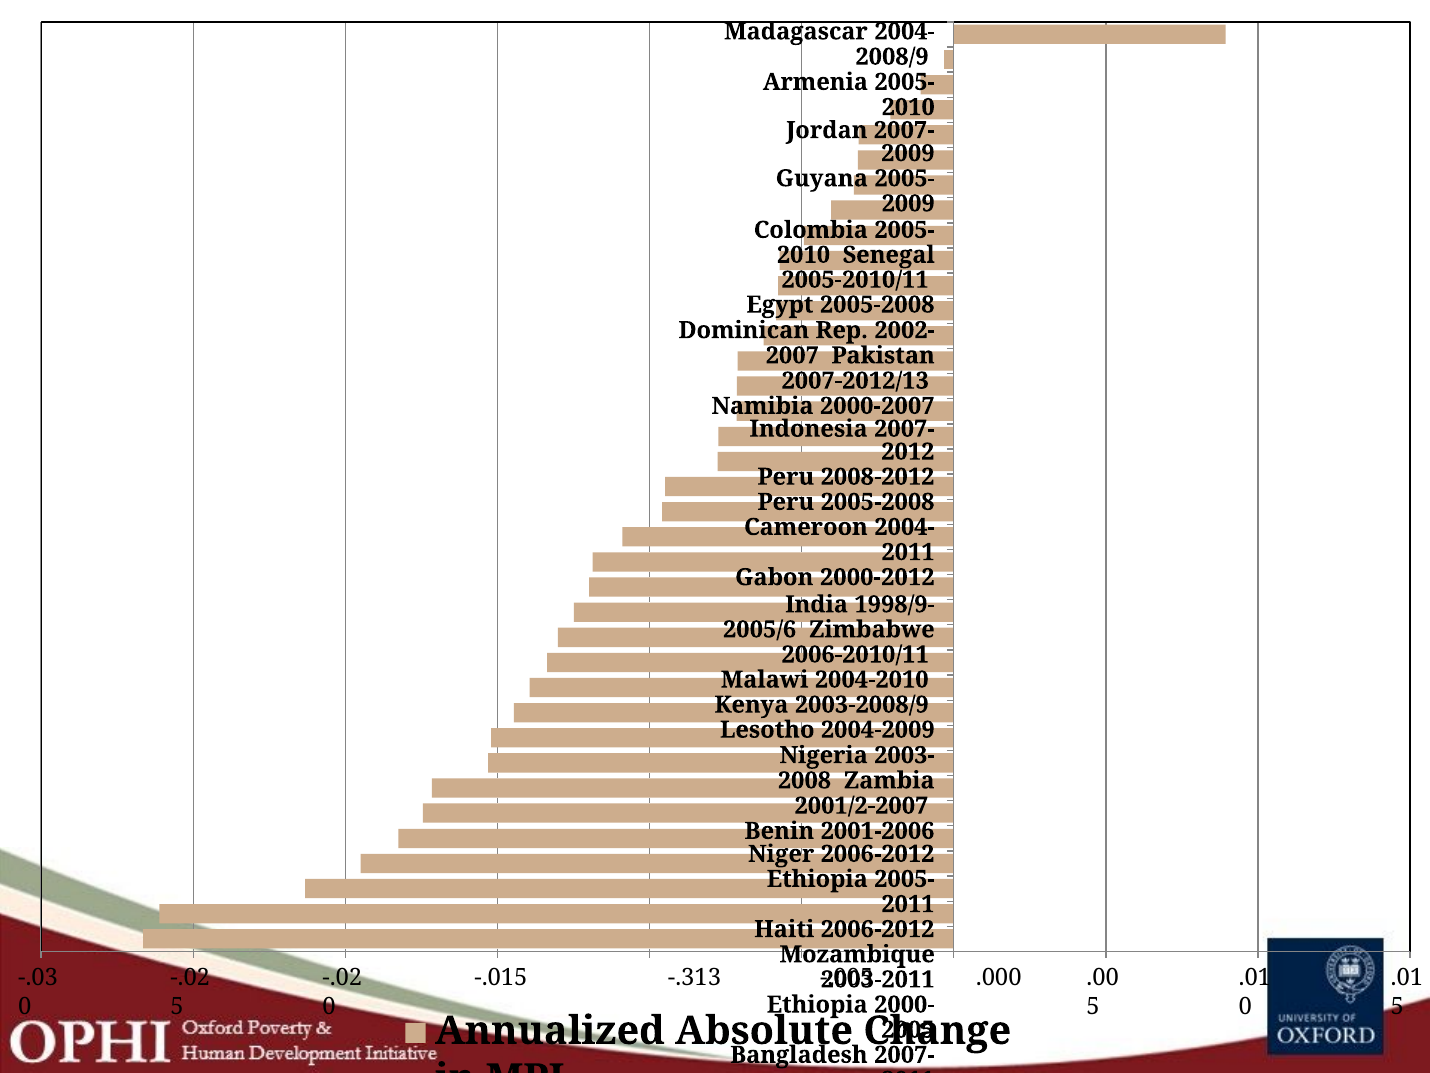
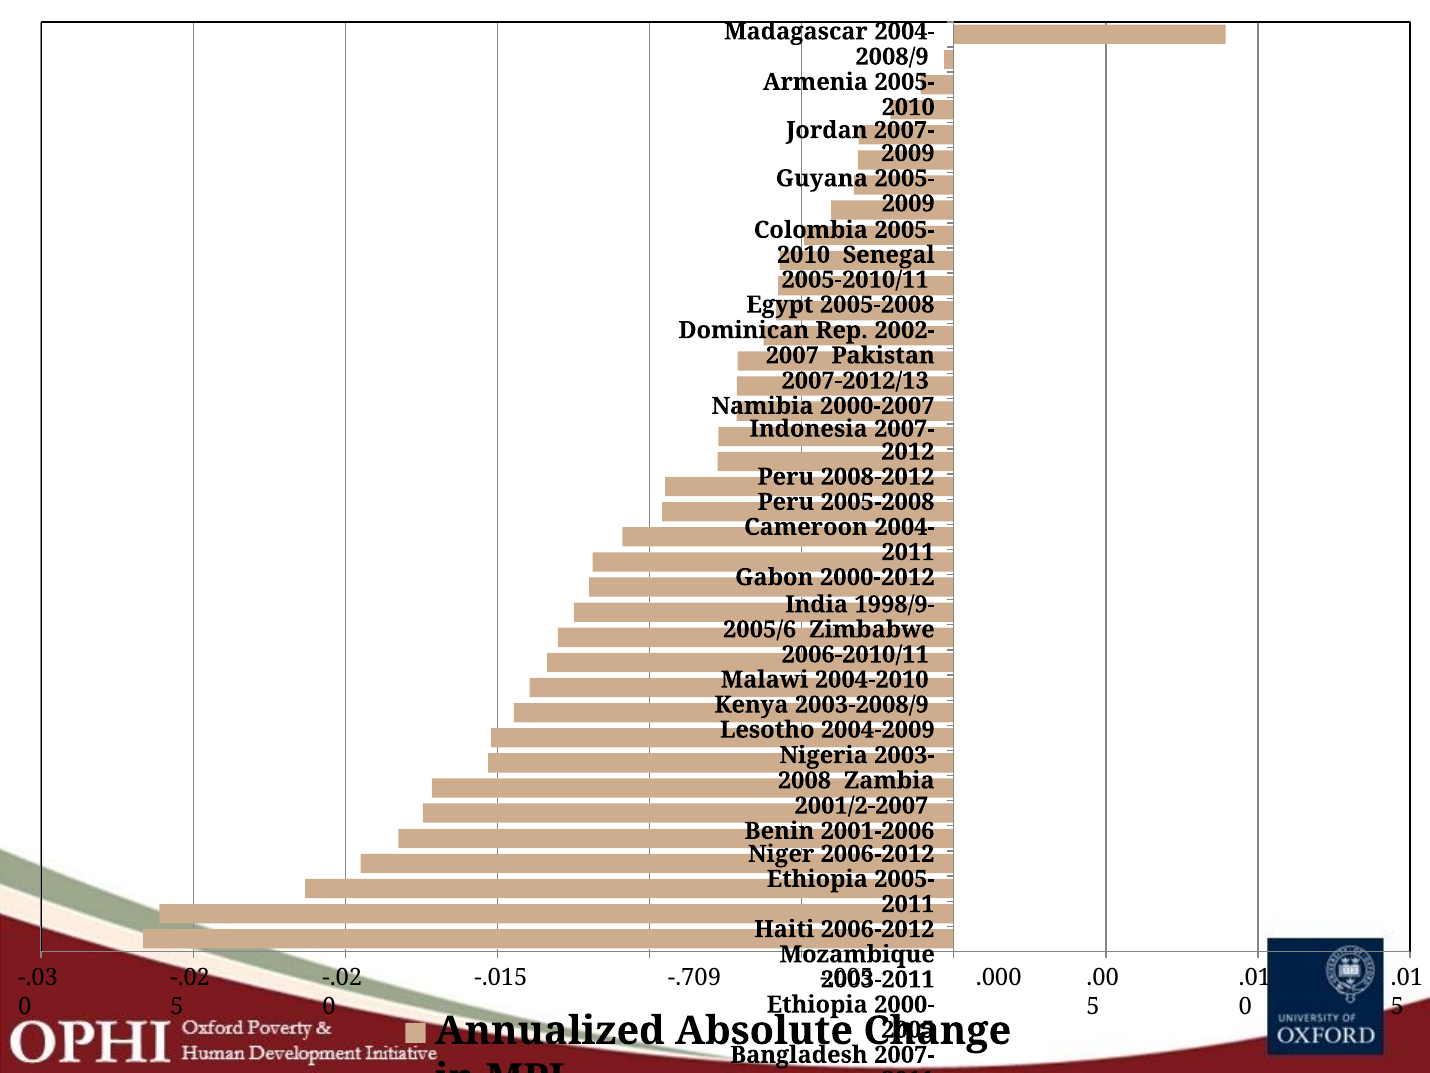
-.313: -.313 -> -.709
